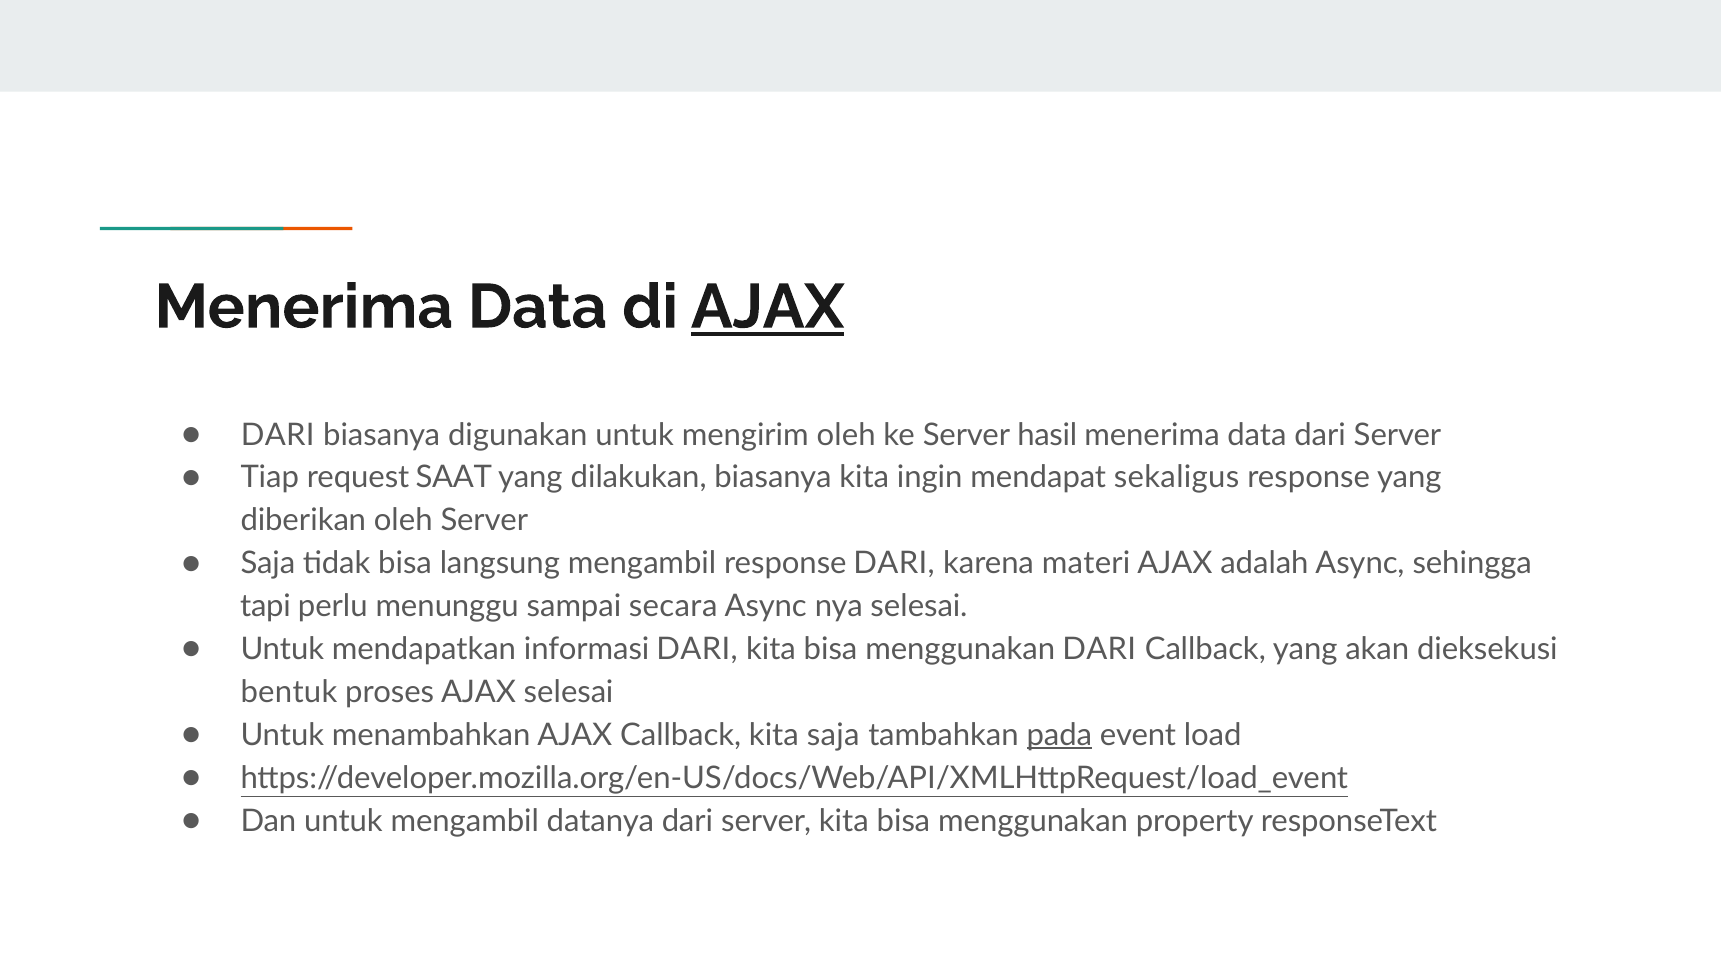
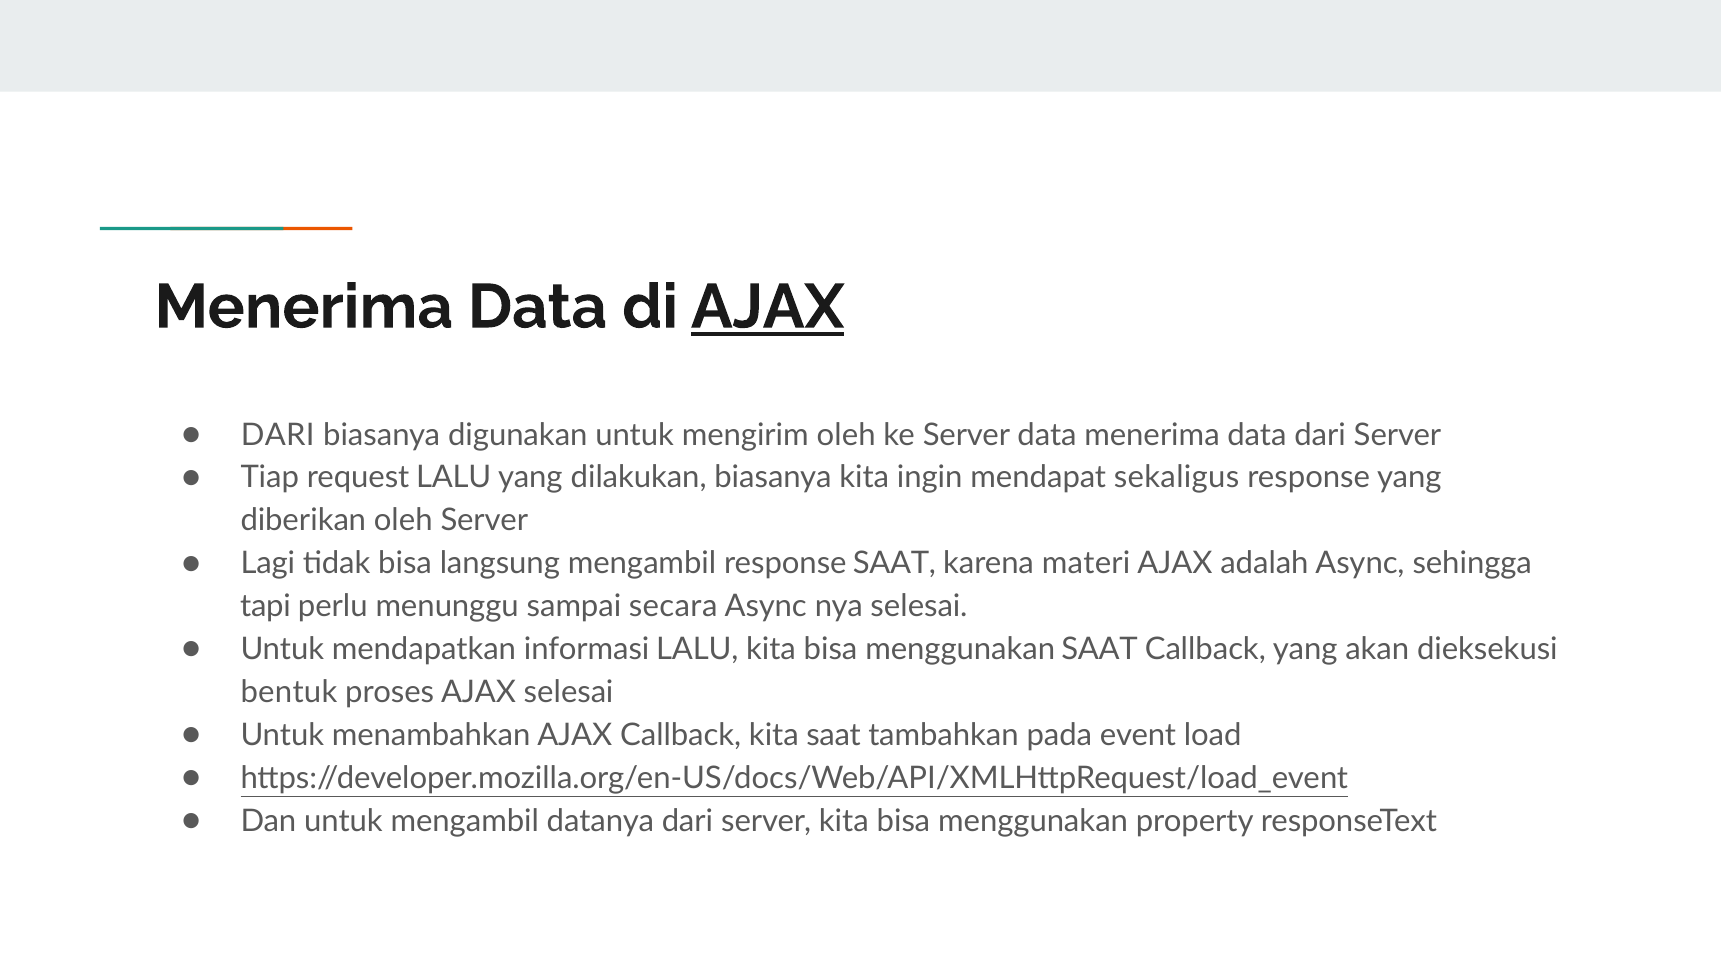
Server hasil: hasil -> data
request SAAT: SAAT -> LALU
Saja at (268, 564): Saja -> Lagi
response DARI: DARI -> SAAT
informasi DARI: DARI -> LALU
menggunakan DARI: DARI -> SAAT
kita saja: saja -> saat
pada underline: present -> none
